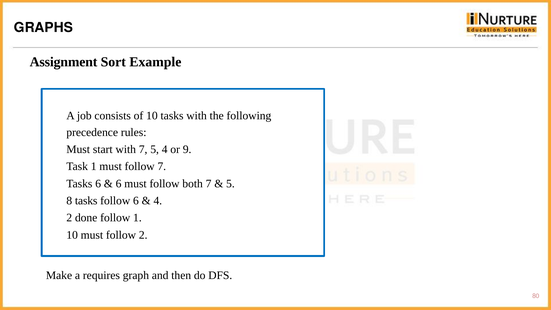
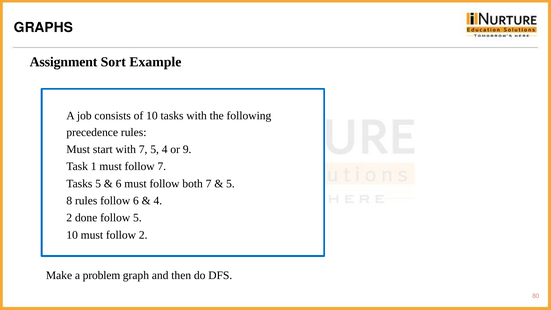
Tasks 6: 6 -> 5
8 tasks: tasks -> rules
follow 1: 1 -> 5
requires: requires -> problem
